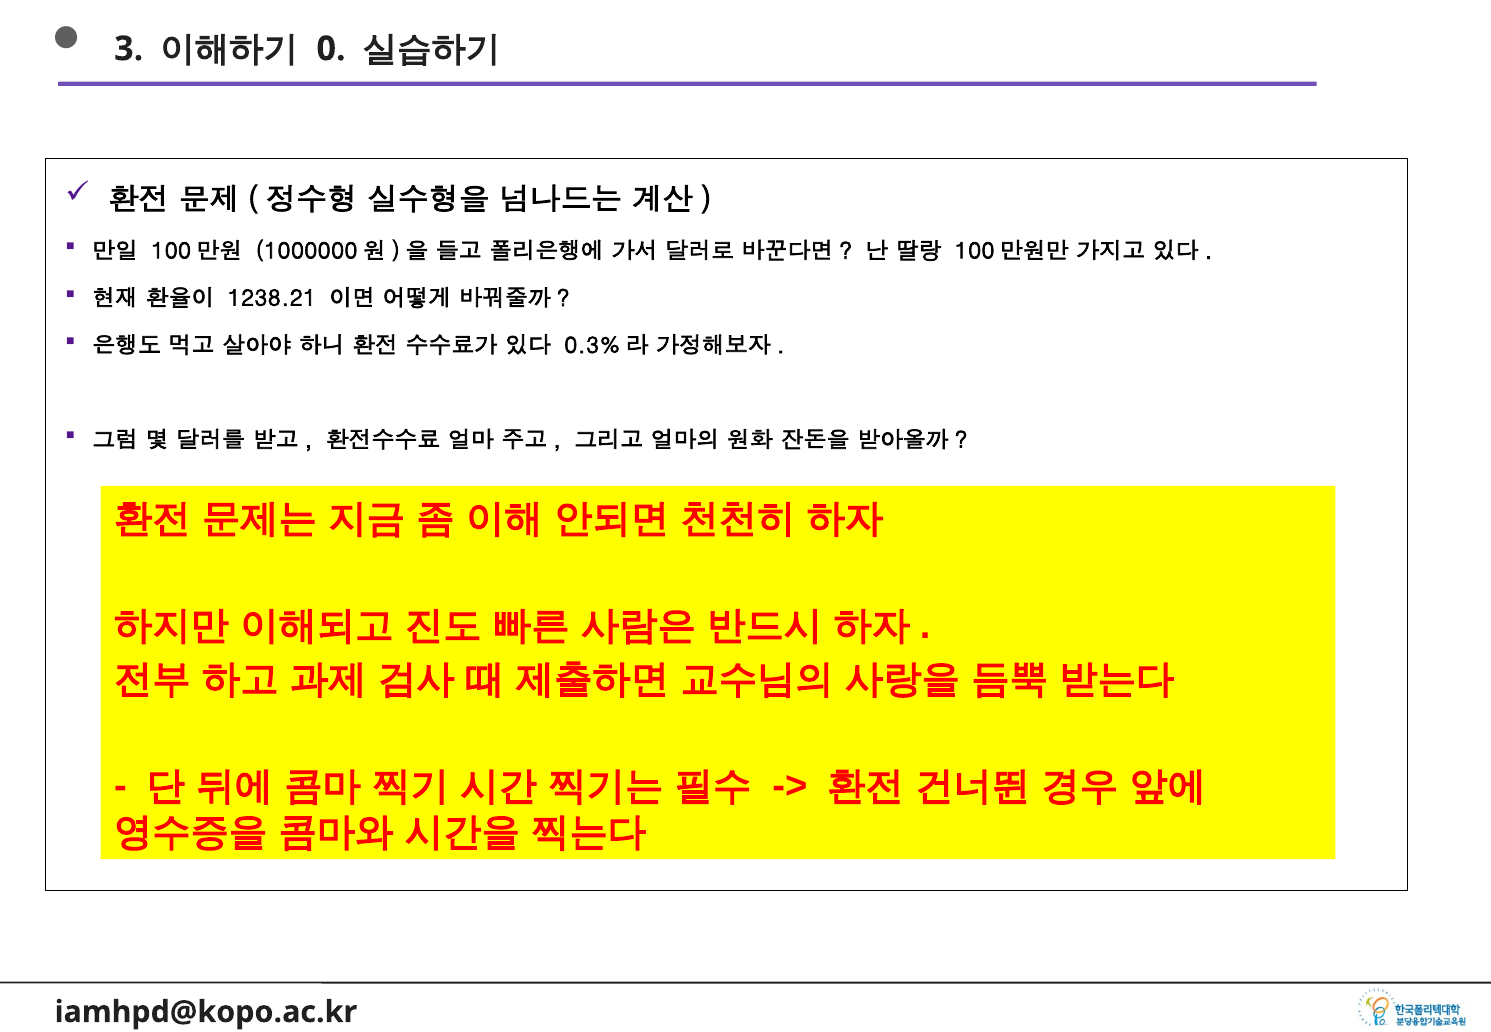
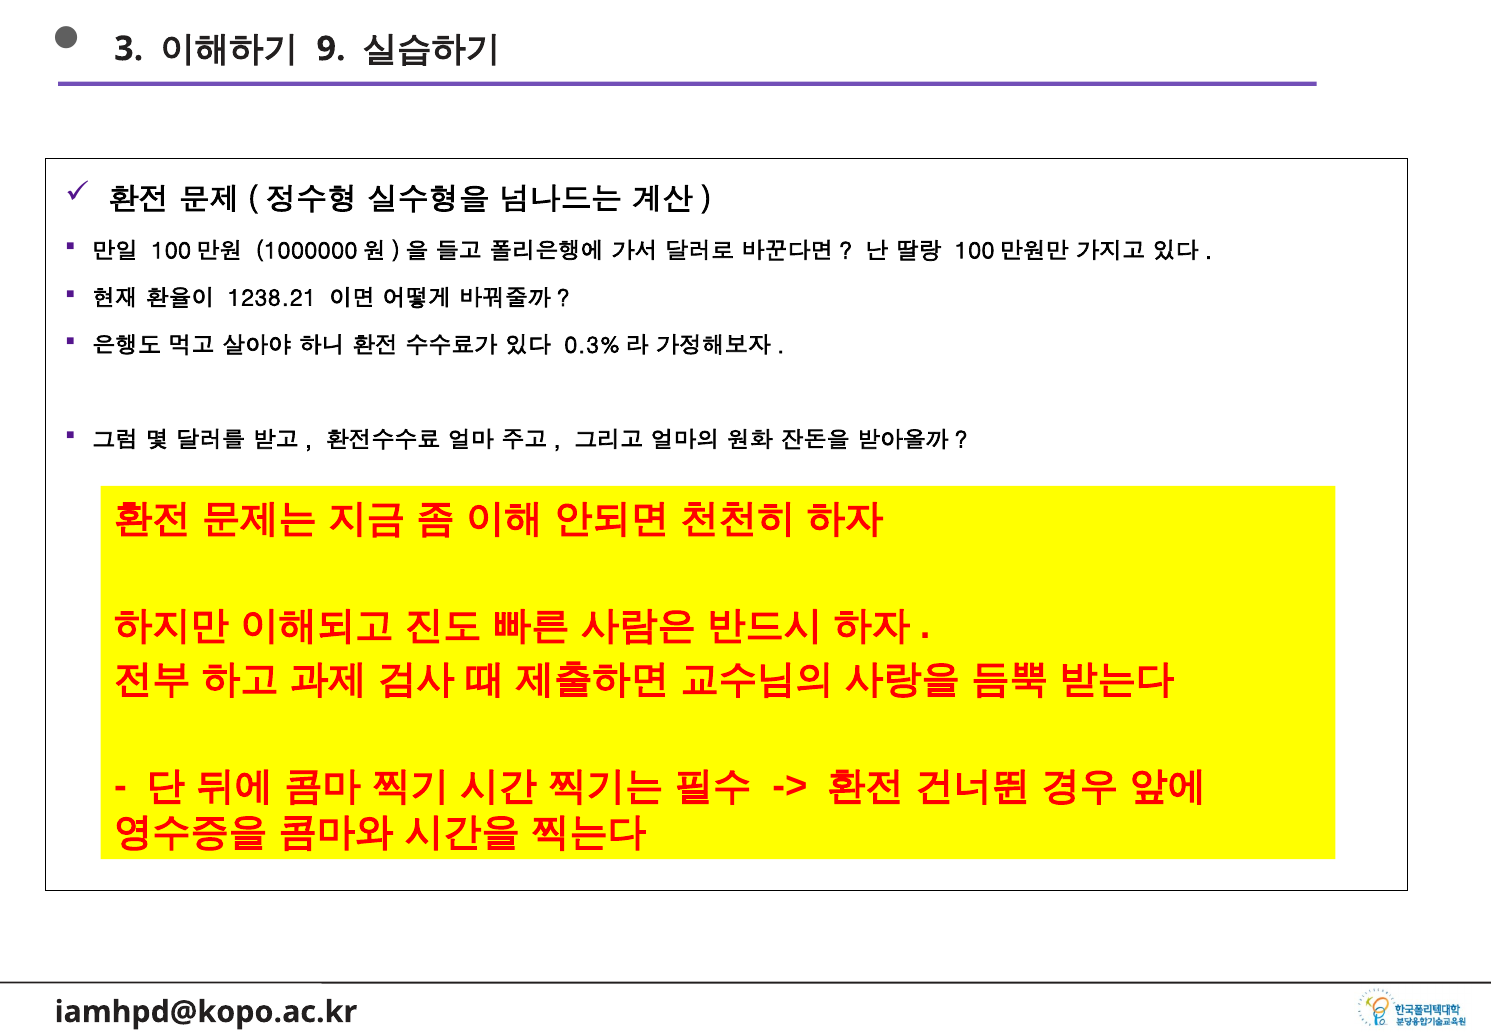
0: 0 -> 9
